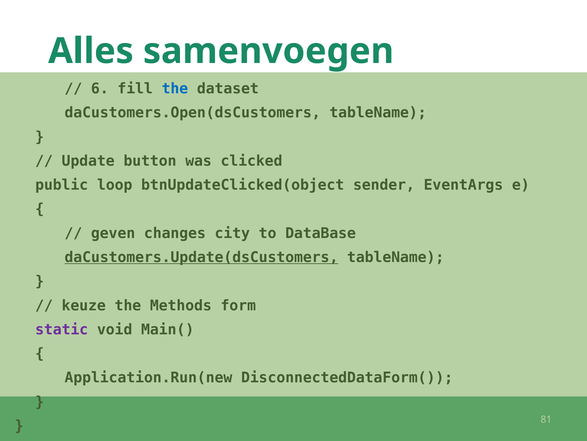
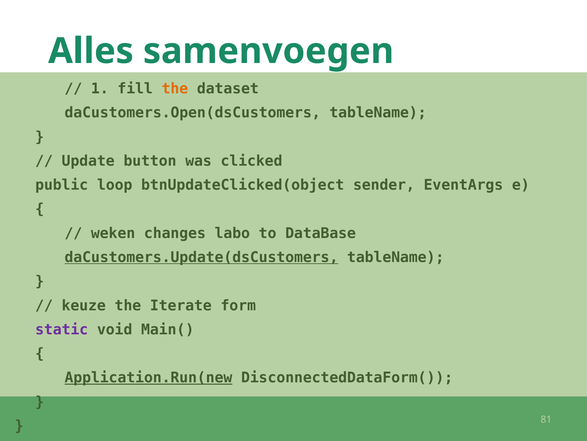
6: 6 -> 1
the at (175, 88) colour: blue -> orange
geven: geven -> weken
city: city -> labo
Methods: Methods -> Iterate
Application.Run(new underline: none -> present
